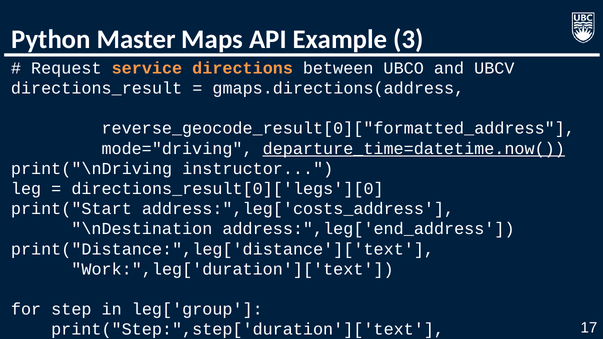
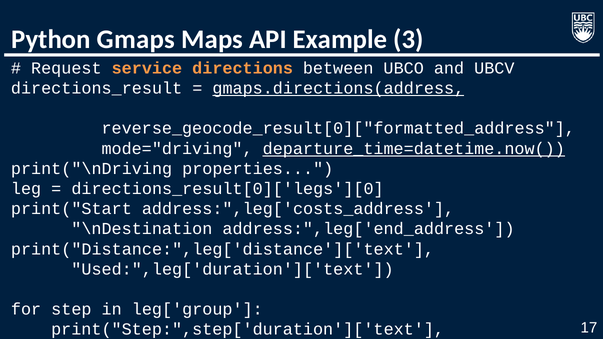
Master: Master -> Gmaps
gmaps.directions(address underline: none -> present
instructor: instructor -> properties
Work:",leg['duration']['text: Work:",leg['duration']['text -> Used:",leg['duration']['text
